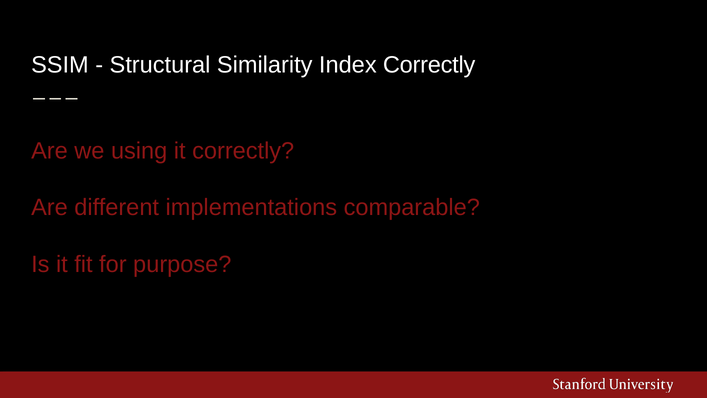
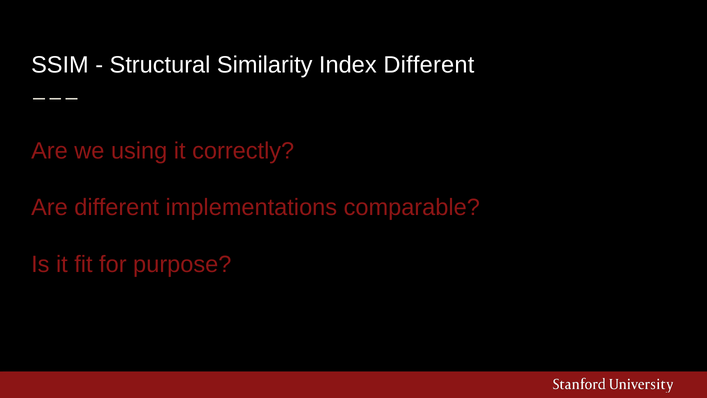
Index Correctly: Correctly -> Different
